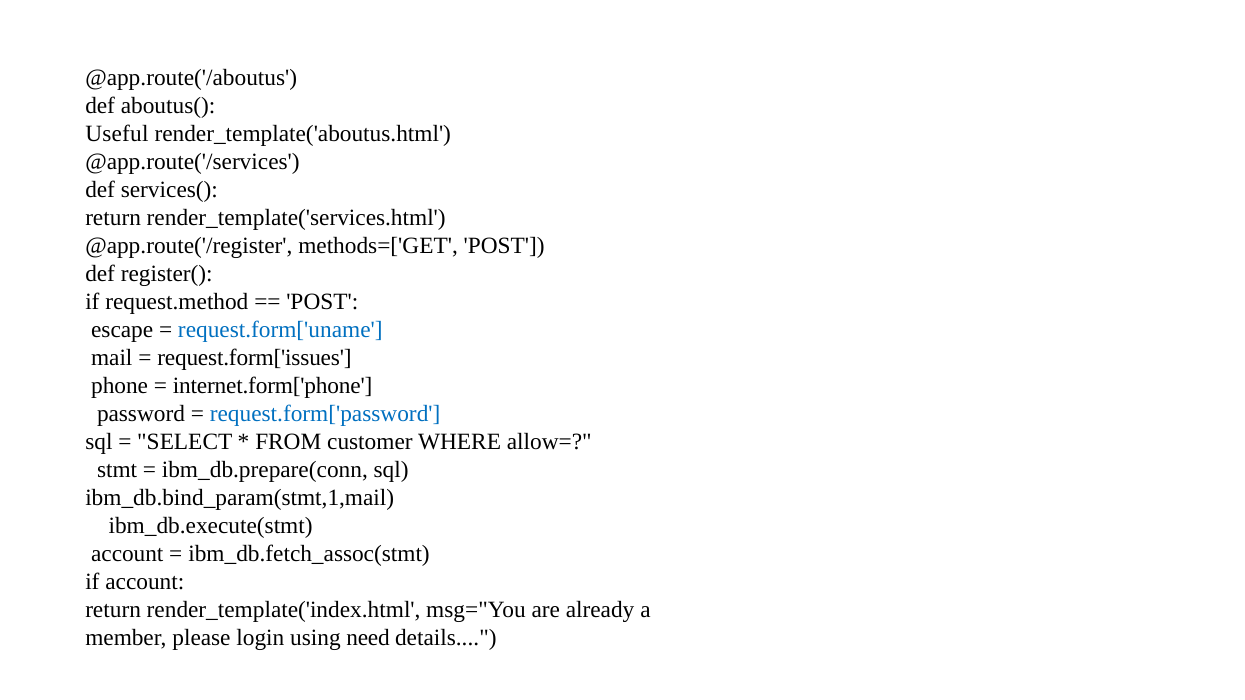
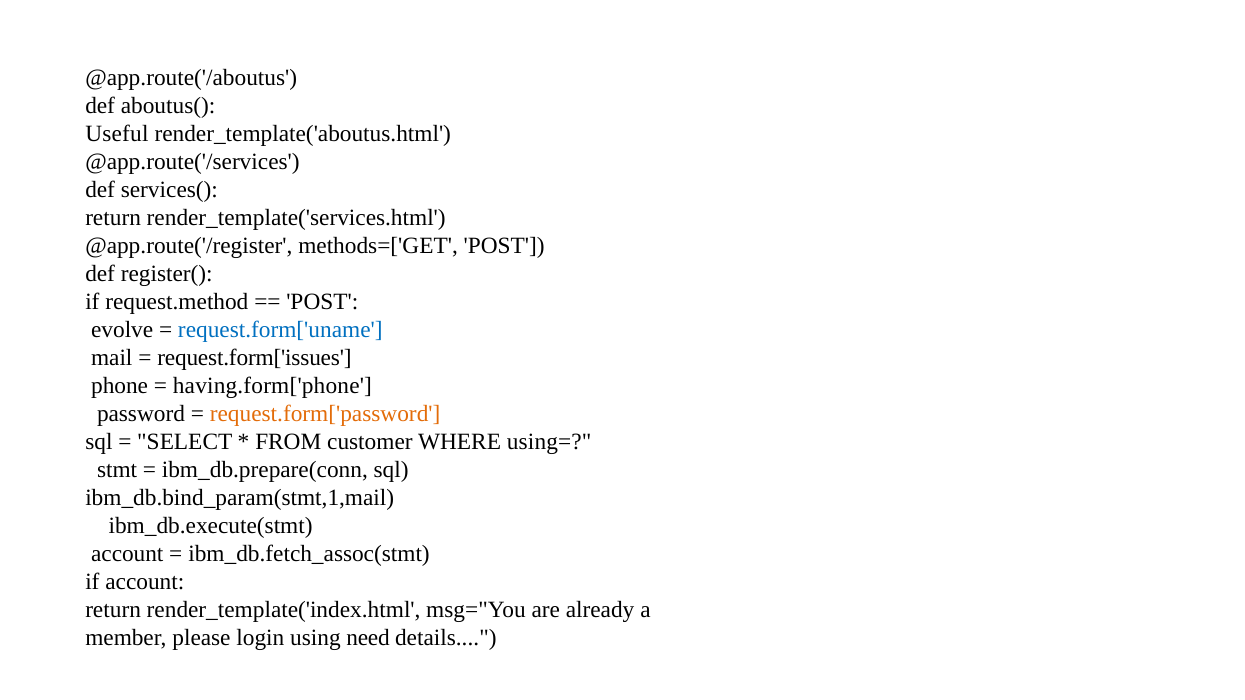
escape: escape -> evolve
internet.form['phone: internet.form['phone -> having.form['phone
request.form['password colour: blue -> orange
allow=: allow= -> using=
